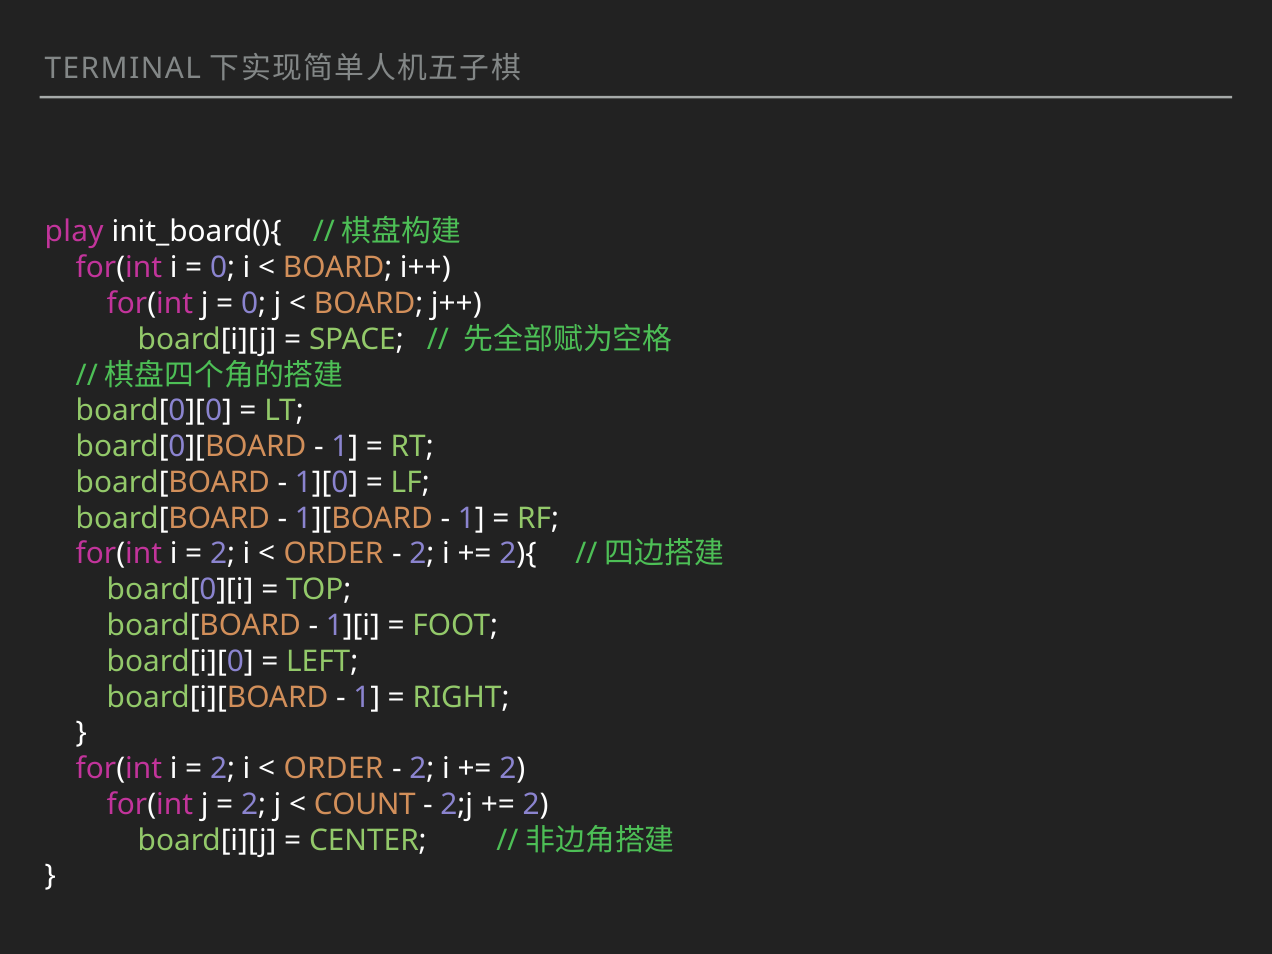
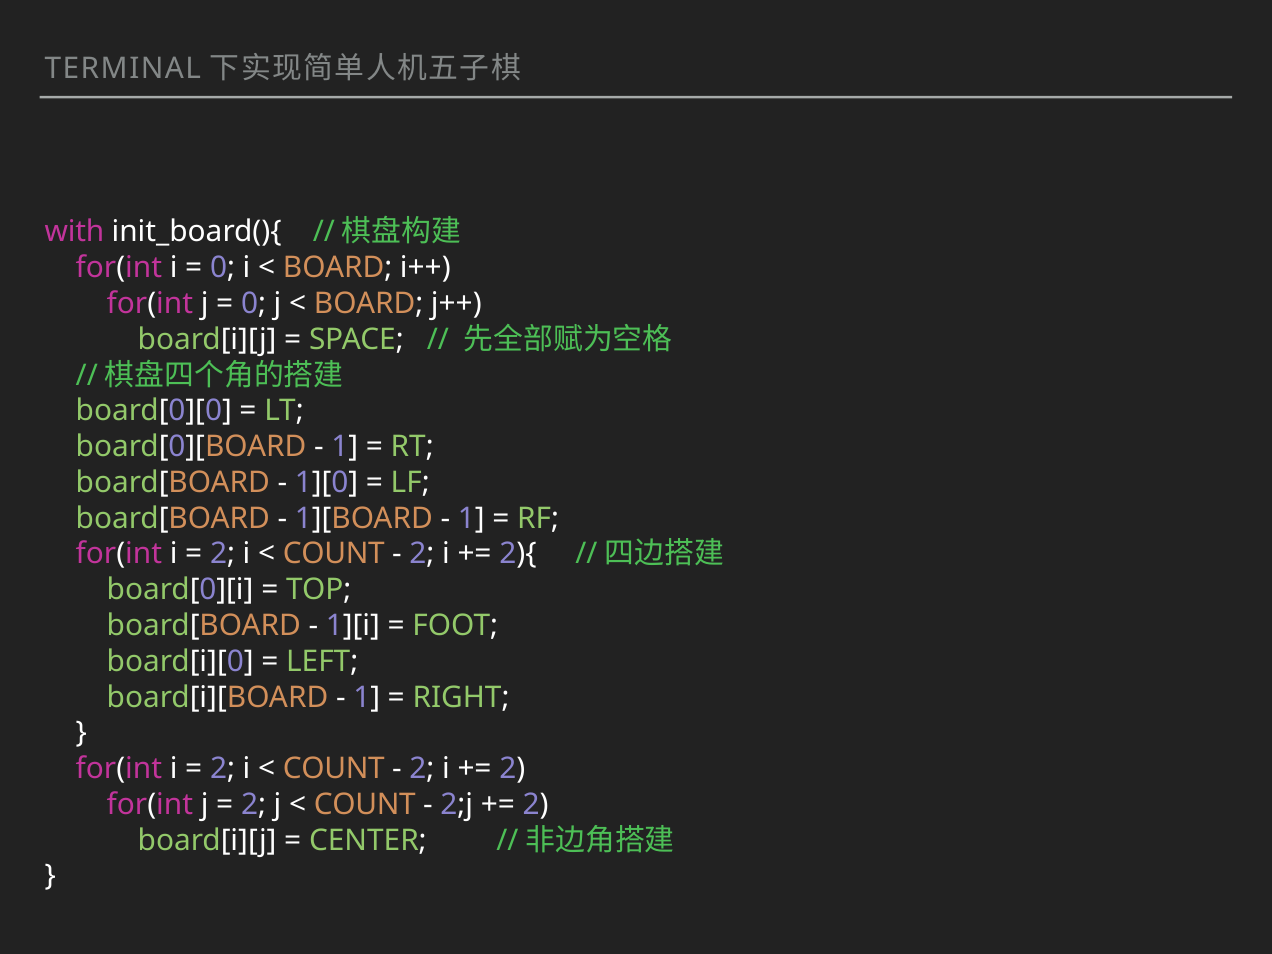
play: play -> with
ORDER at (334, 554): ORDER -> COUNT
ORDER at (334, 769): ORDER -> COUNT
